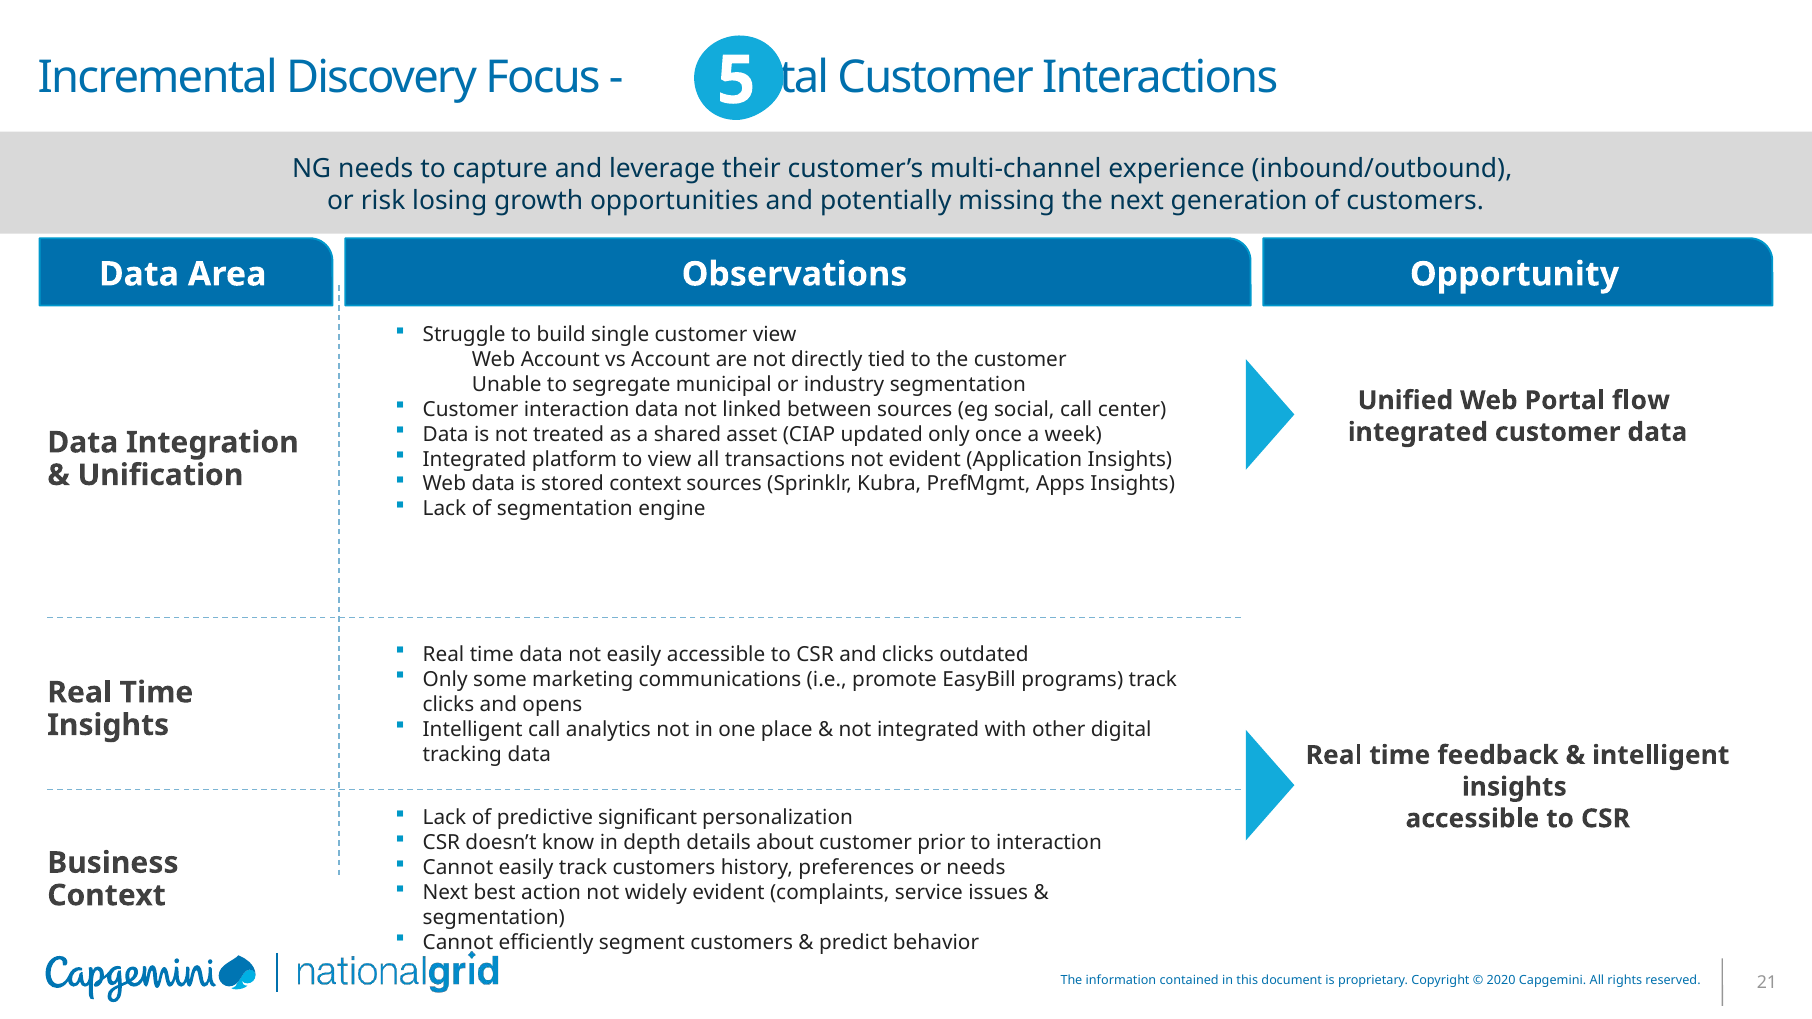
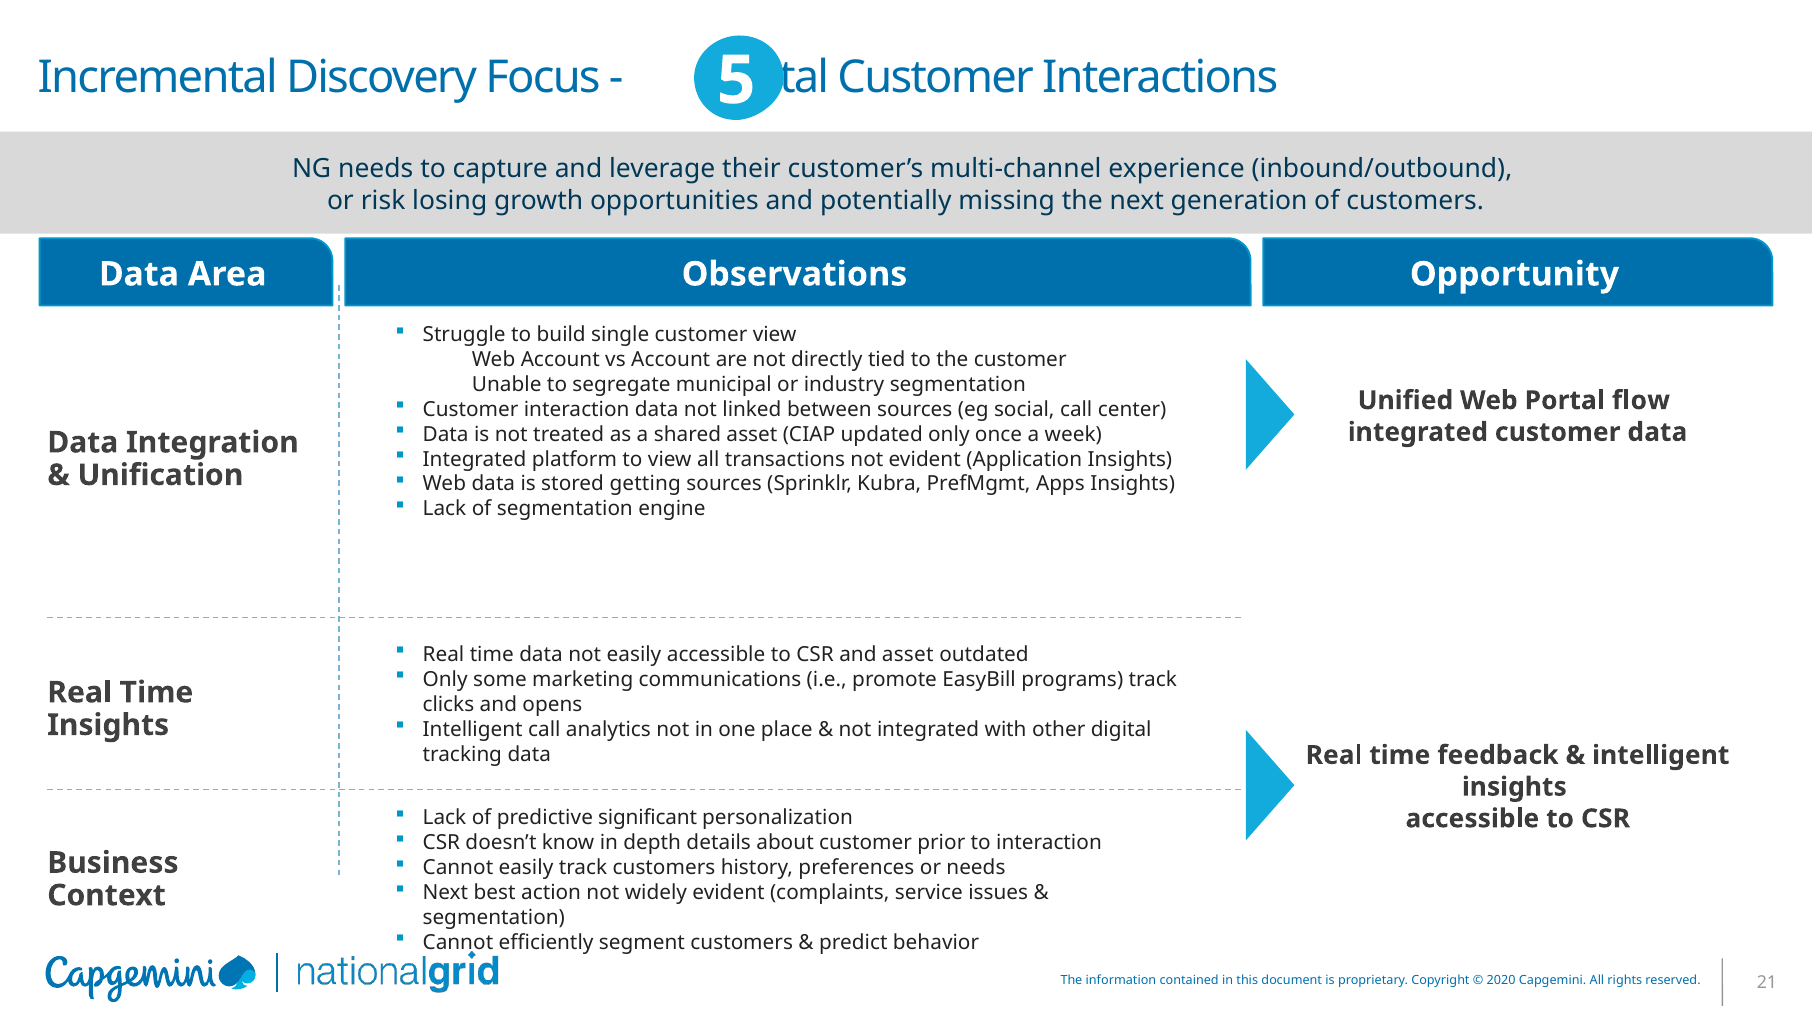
stored context: context -> getting
and clicks: clicks -> asset
